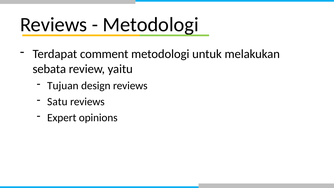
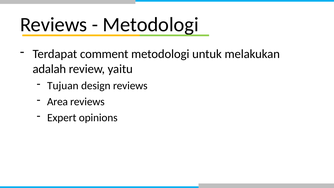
sebata: sebata -> adalah
Satu: Satu -> Area
